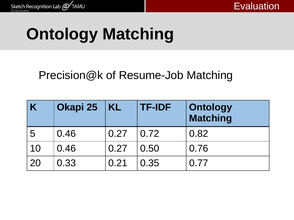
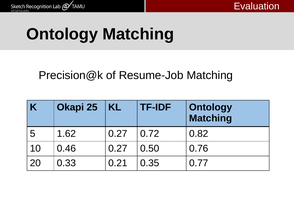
5 0.46: 0.46 -> 1.62
